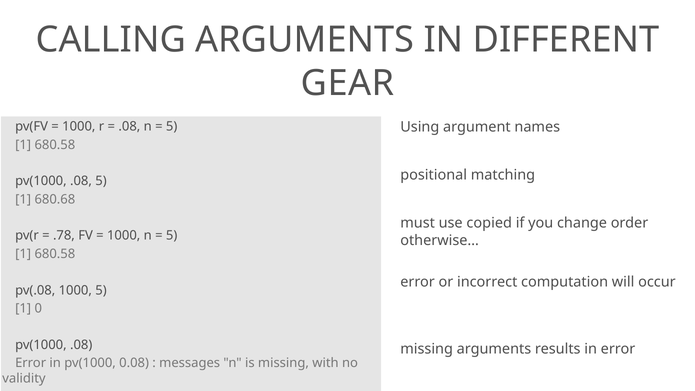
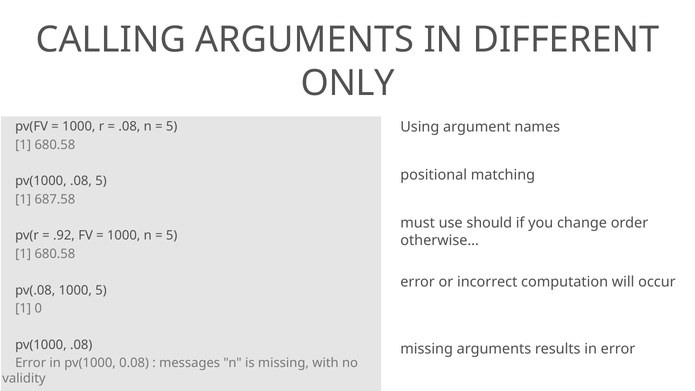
GEAR: GEAR -> ONLY
680.68: 680.68 -> 687.58
copied: copied -> should
.78: .78 -> .92
